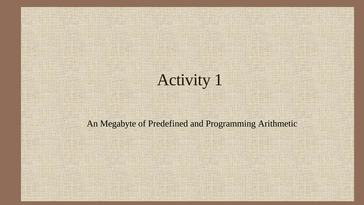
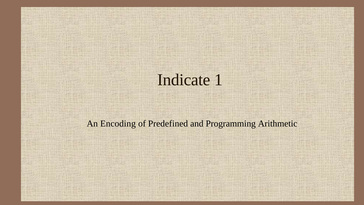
Activity: Activity -> Indicate
Megabyte: Megabyte -> Encoding
